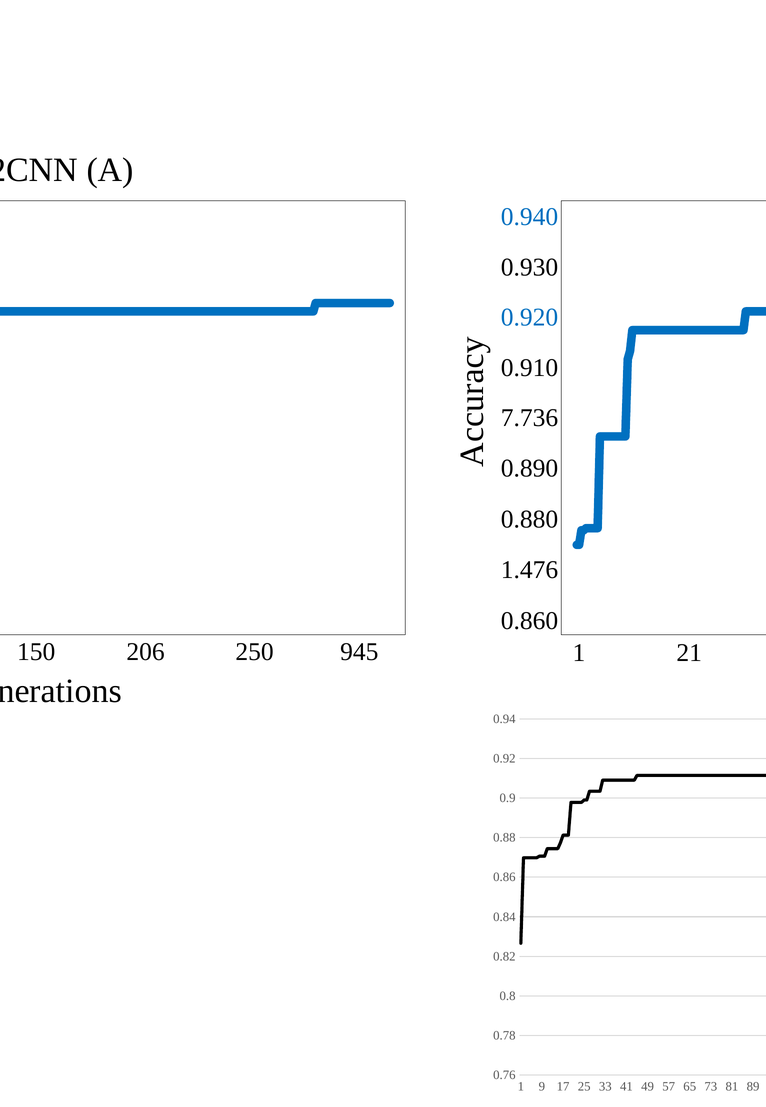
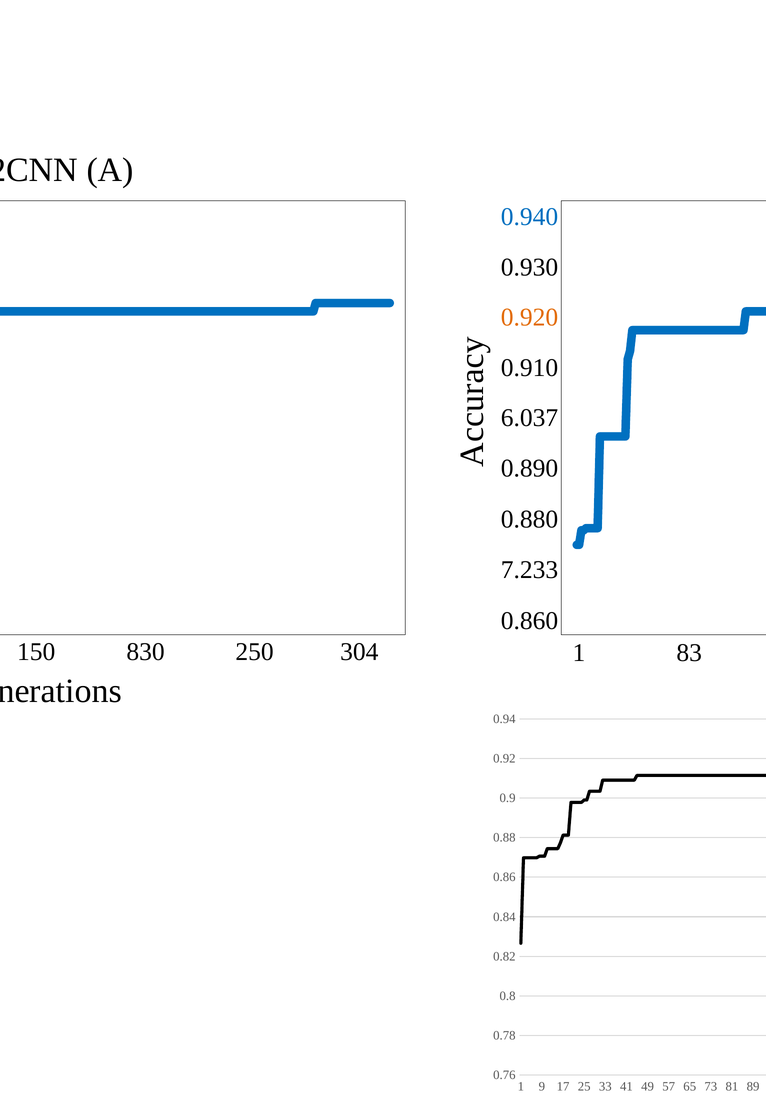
0.920 colour: blue -> orange
7.736: 7.736 -> 6.037
1.476: 1.476 -> 7.233
206: 206 -> 830
945: 945 -> 304
21: 21 -> 83
